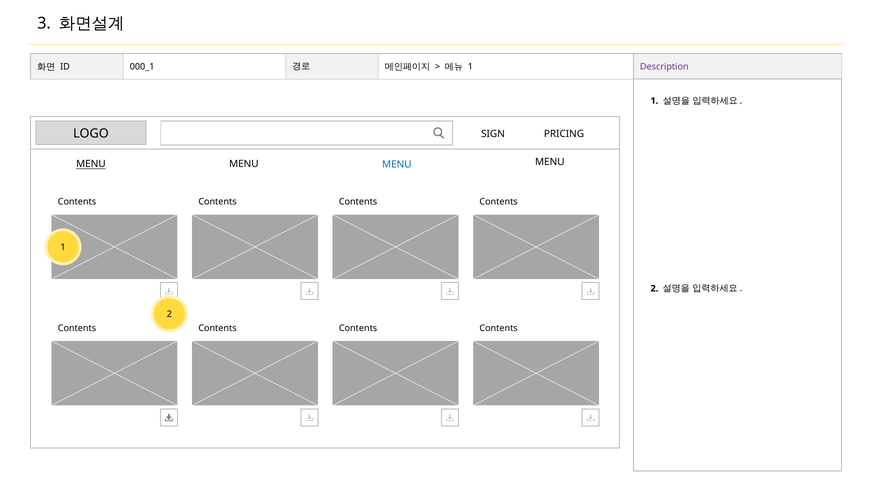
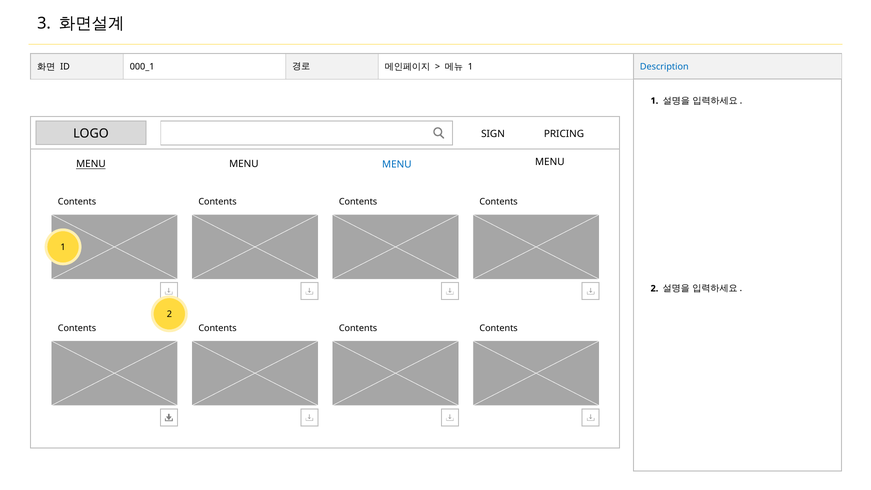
Description colour: purple -> blue
